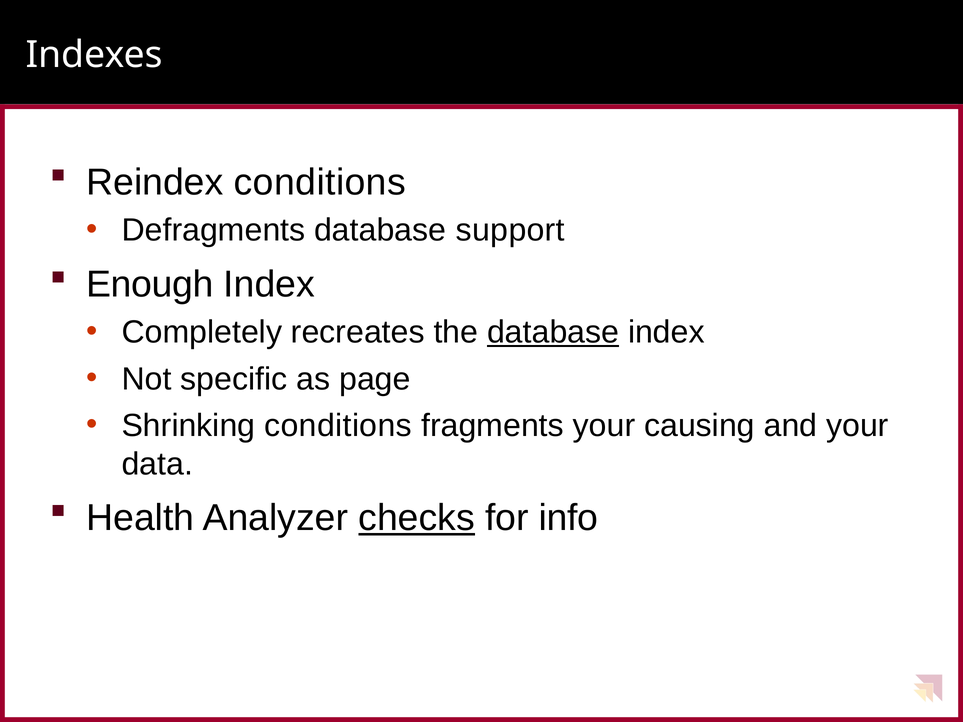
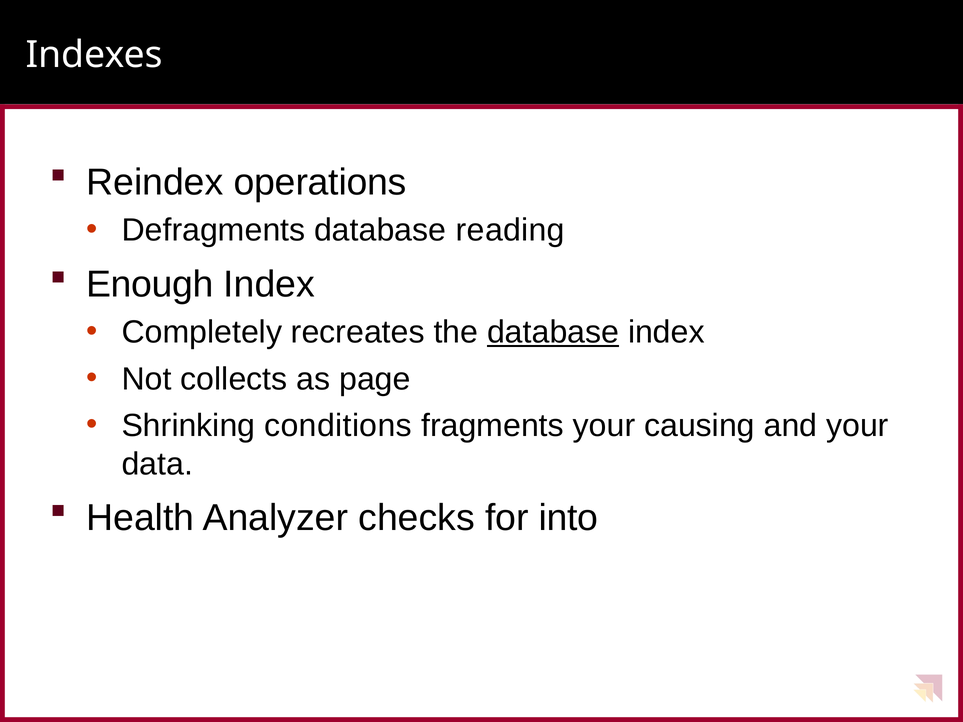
Reindex conditions: conditions -> operations
support: support -> reading
specific: specific -> collects
checks underline: present -> none
info: info -> into
